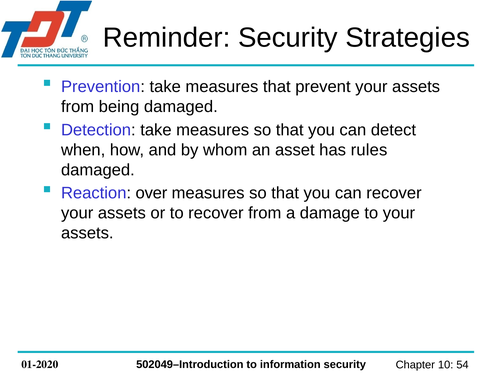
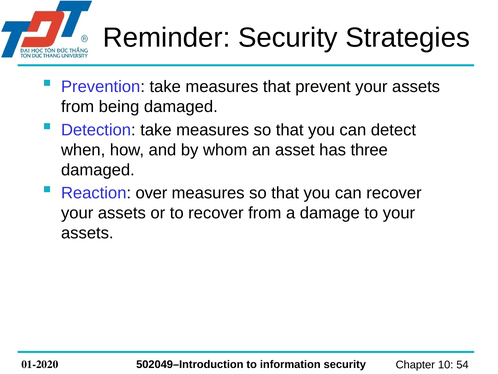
rules: rules -> three
